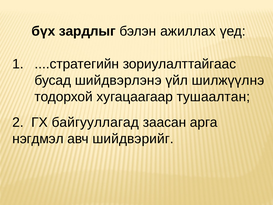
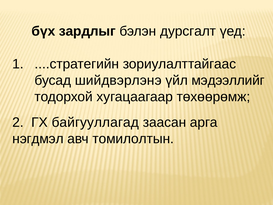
ажиллах: ажиллах -> дурсгалт
шилжүүлнэ: шилжүүлнэ -> мэдээллийг
тушаалтан: тушаалтан -> төхөөрөмж
шийдвэрийг: шийдвэрийг -> томилолтын
